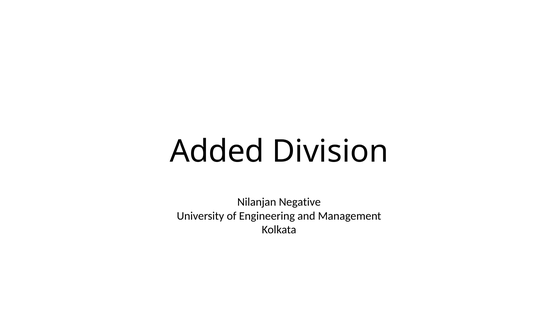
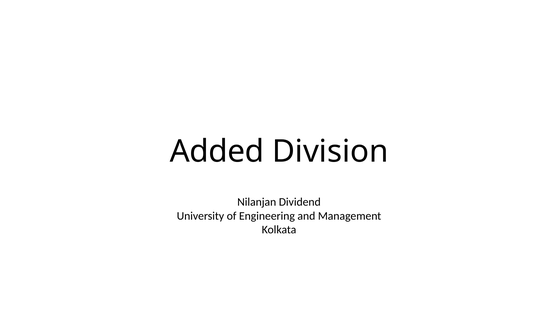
Negative: Negative -> Dividend
